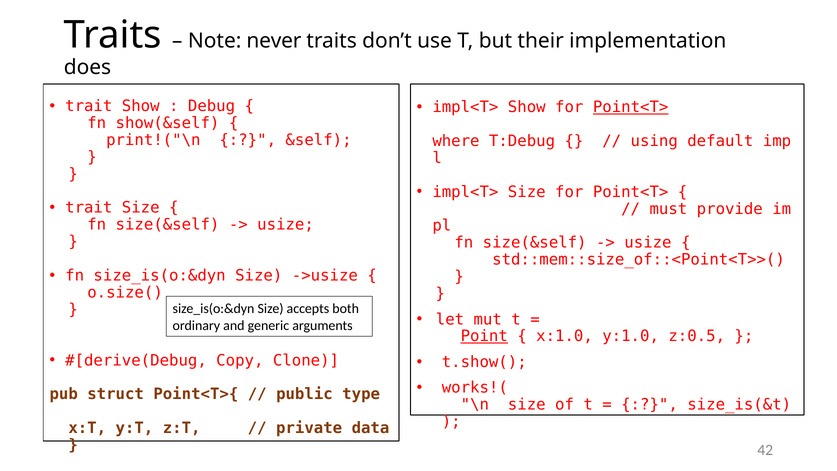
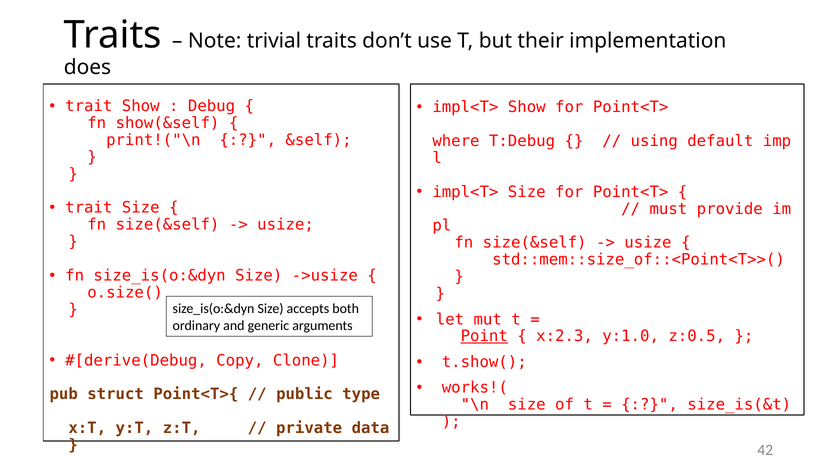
never: never -> trivial
Point<T> at (631, 107) underline: present -> none
x:1.0: x:1.0 -> x:2.3
